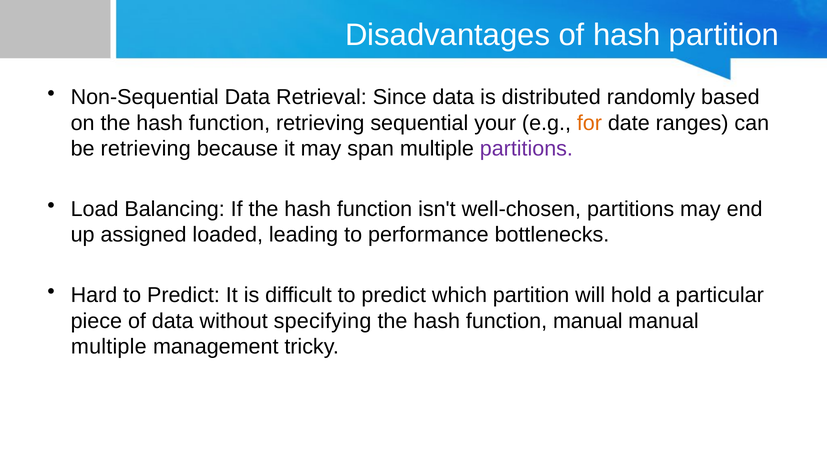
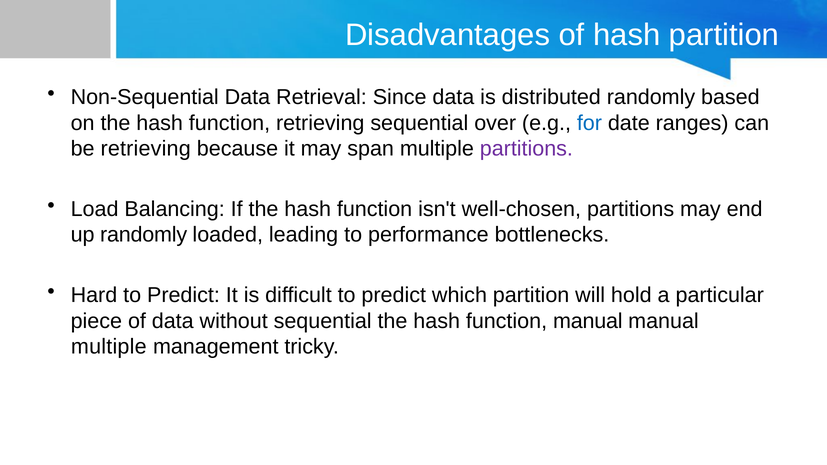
your: your -> over
for colour: orange -> blue
up assigned: assigned -> randomly
without specifying: specifying -> sequential
